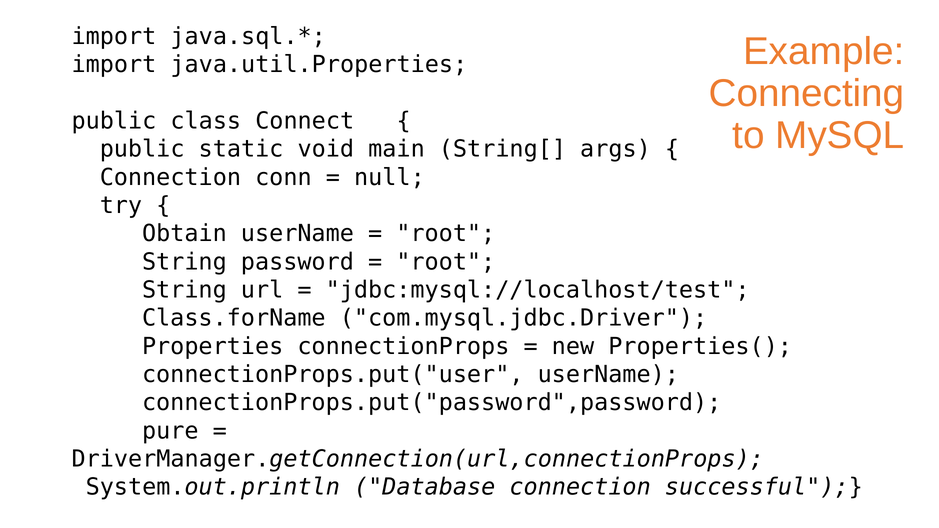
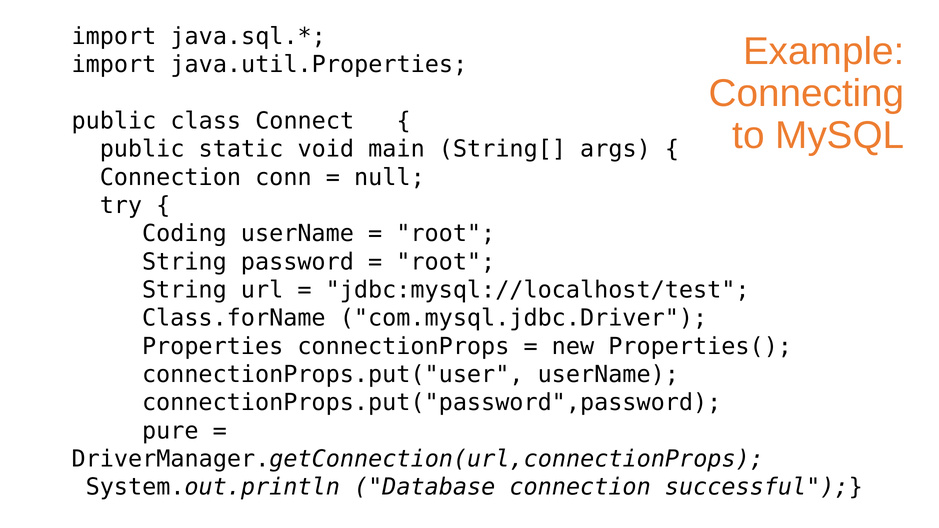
Obtain: Obtain -> Coding
